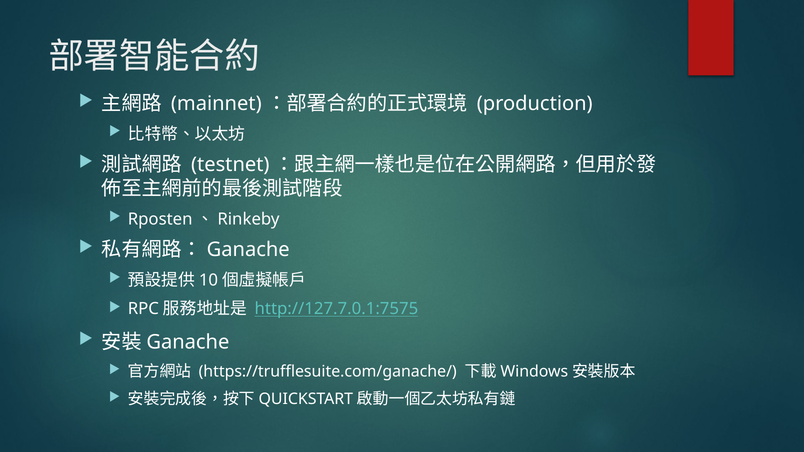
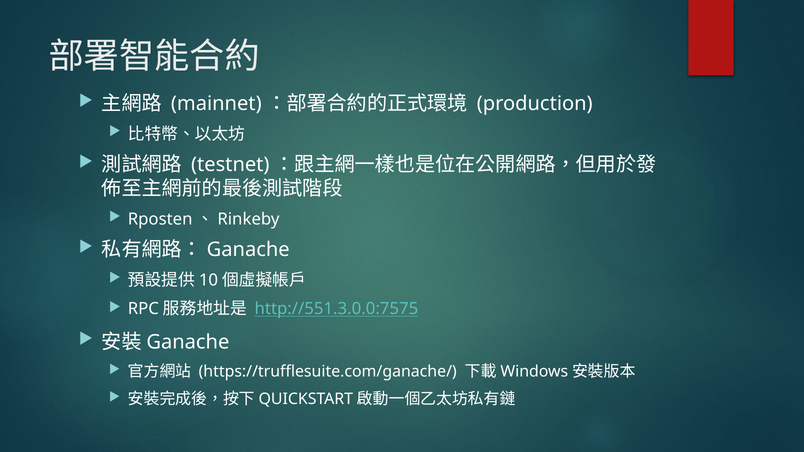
http://127.7.0.1:7575: http://127.7.0.1:7575 -> http://551.3.0.0:7575
